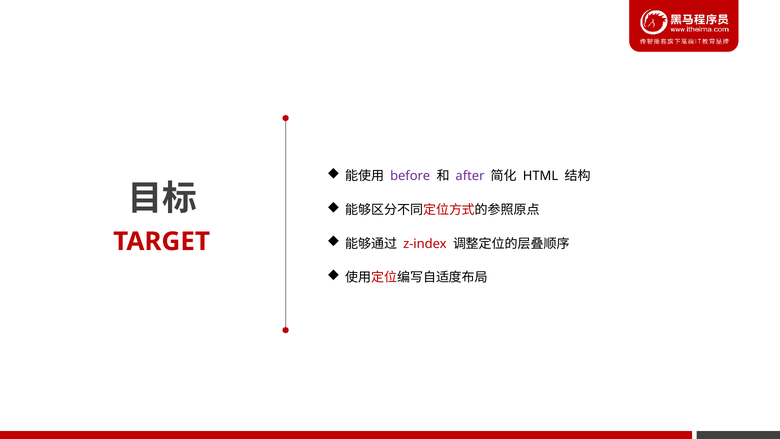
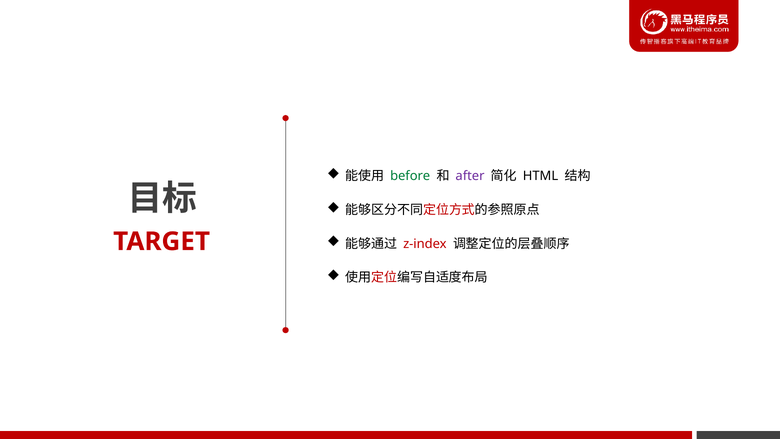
before colour: purple -> green
